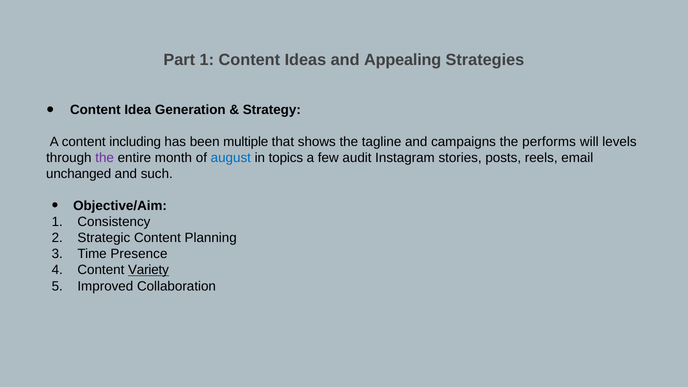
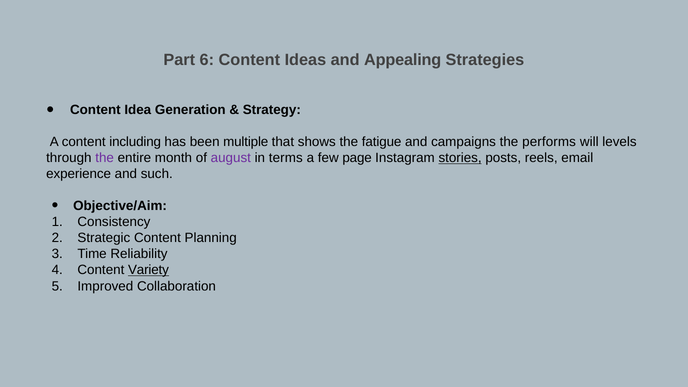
Part 1: 1 -> 6
tagline: tagline -> fatigue
august colour: blue -> purple
topics: topics -> terms
audit: audit -> page
stories underline: none -> present
unchanged: unchanged -> experience
Presence: Presence -> Reliability
